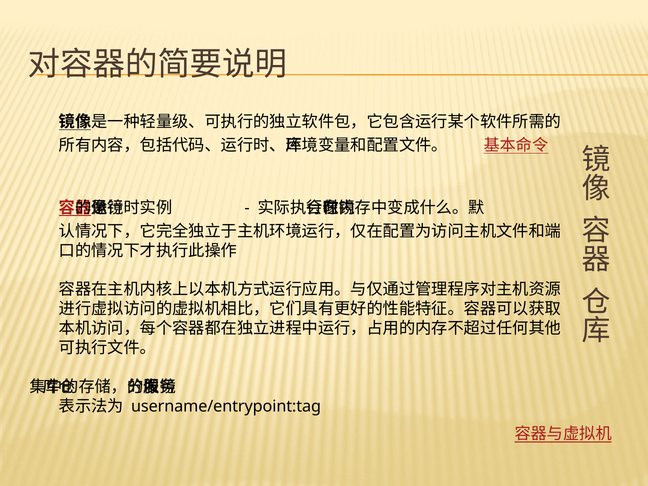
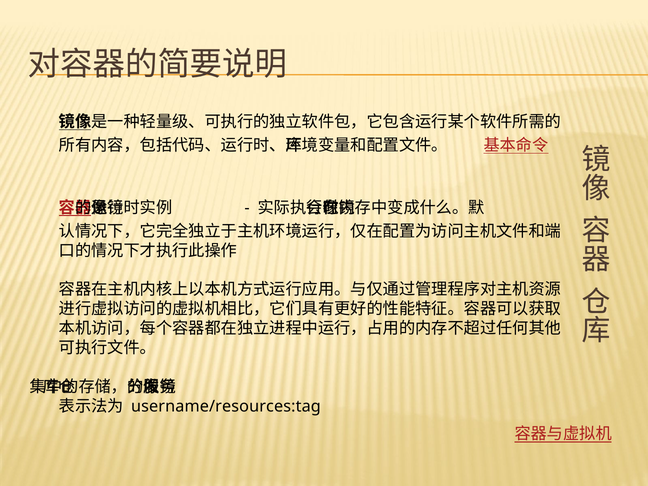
username/entrypoint:tag: username/entrypoint:tag -> username/resources:tag
